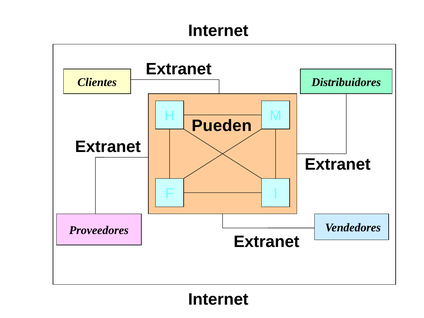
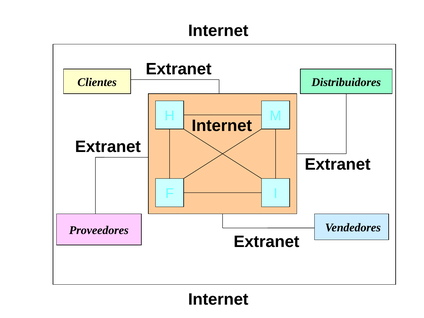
Pueden at (222, 126): Pueden -> Internet
